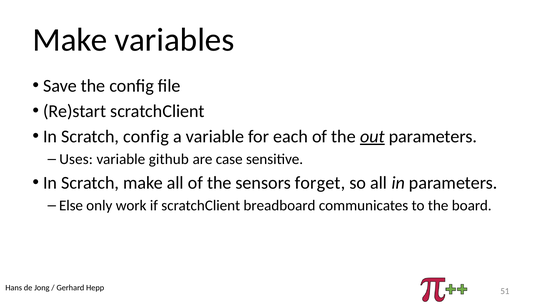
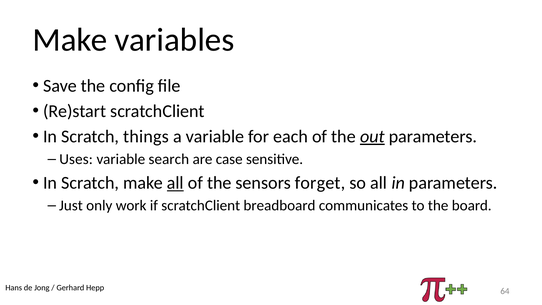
Scratch config: config -> things
github: github -> search
all at (175, 183) underline: none -> present
Else: Else -> Just
51: 51 -> 64
